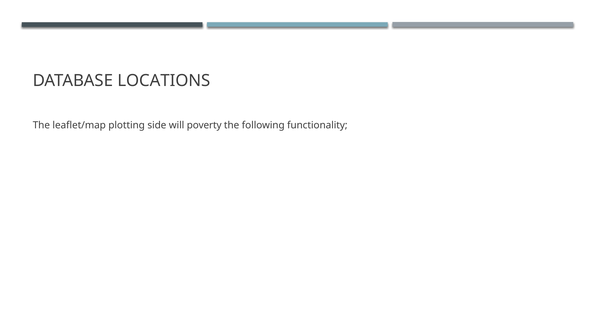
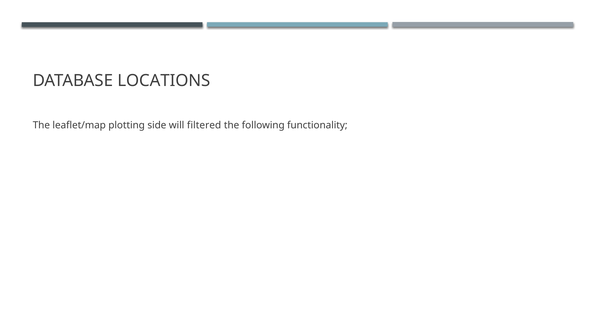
poverty: poverty -> filtered
